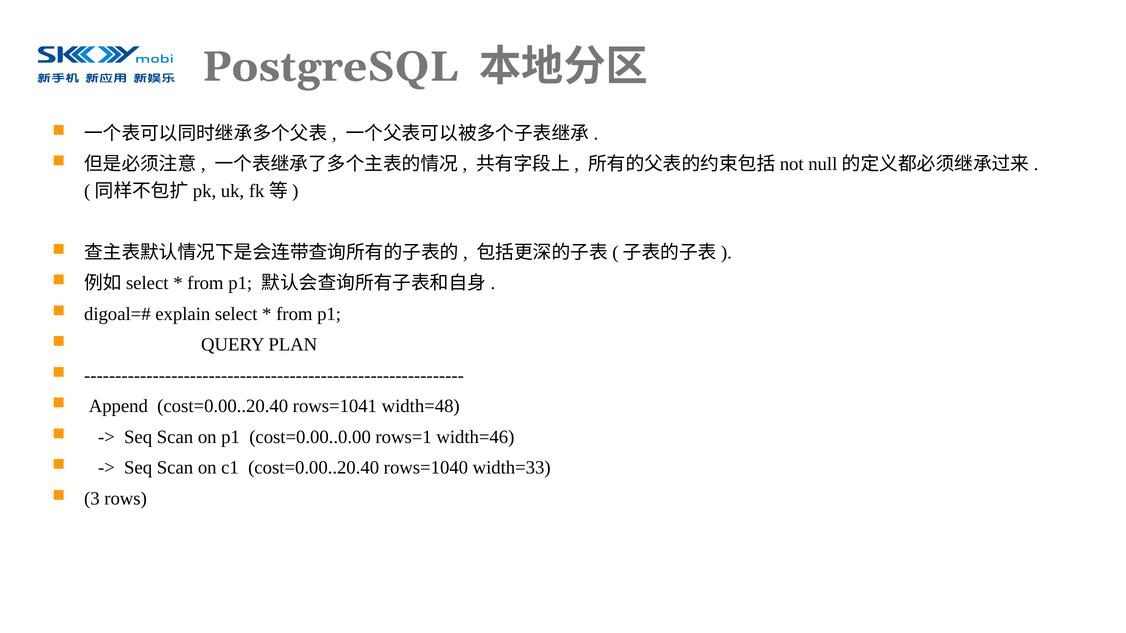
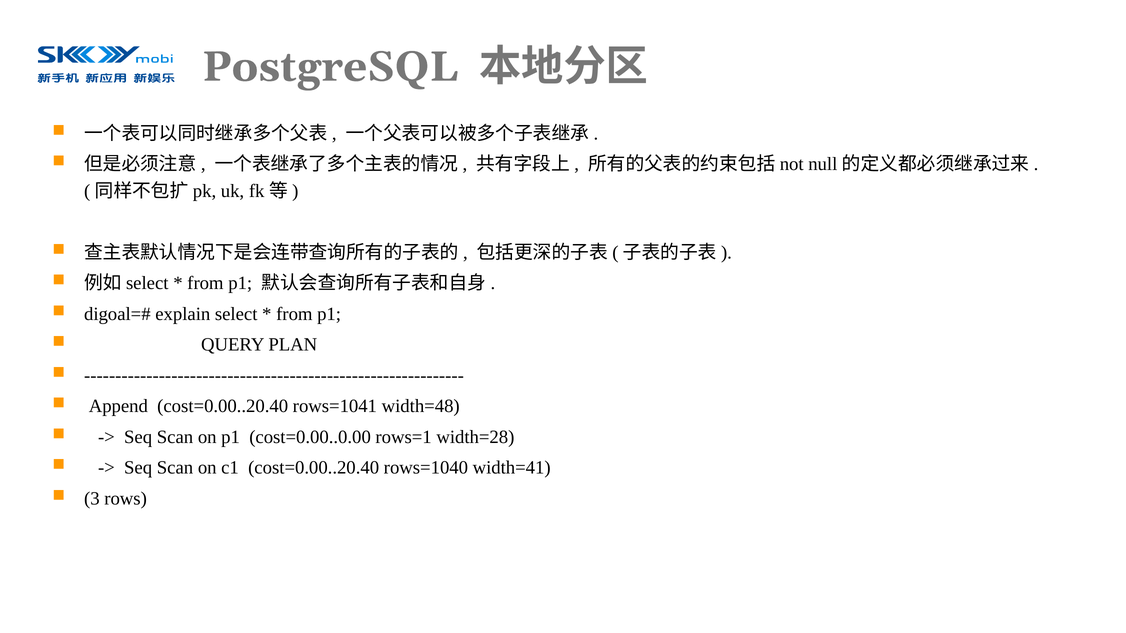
width=46: width=46 -> width=28
width=33: width=33 -> width=41
